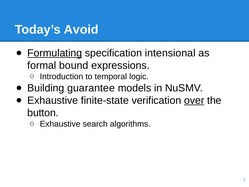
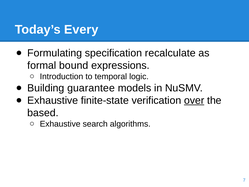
Avoid: Avoid -> Every
Formulating underline: present -> none
intensional: intensional -> recalculate
button: button -> based
